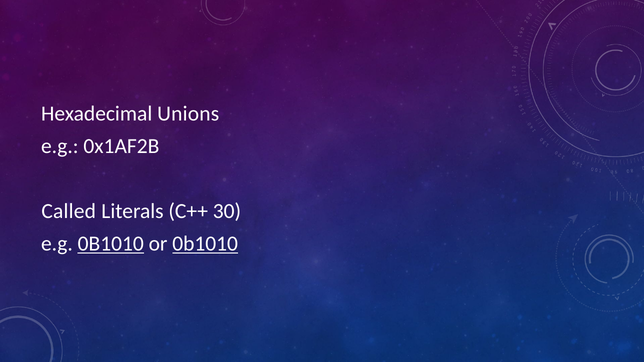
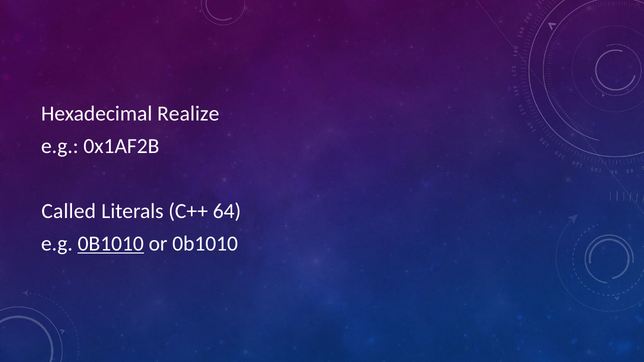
Unions: Unions -> Realize
30: 30 -> 64
0b1010 at (205, 244) underline: present -> none
